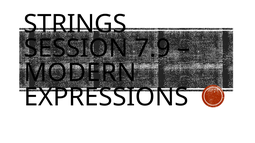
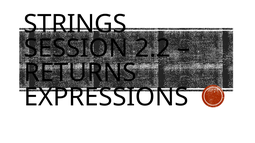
7.9: 7.9 -> 2.2
MODERN: MODERN -> RETURNS
